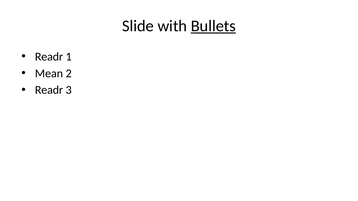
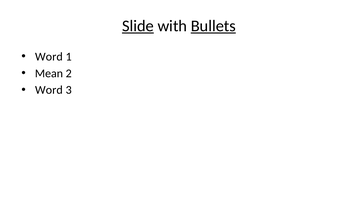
Slide underline: none -> present
Readr at (49, 57): Readr -> Word
Readr at (49, 90): Readr -> Word
